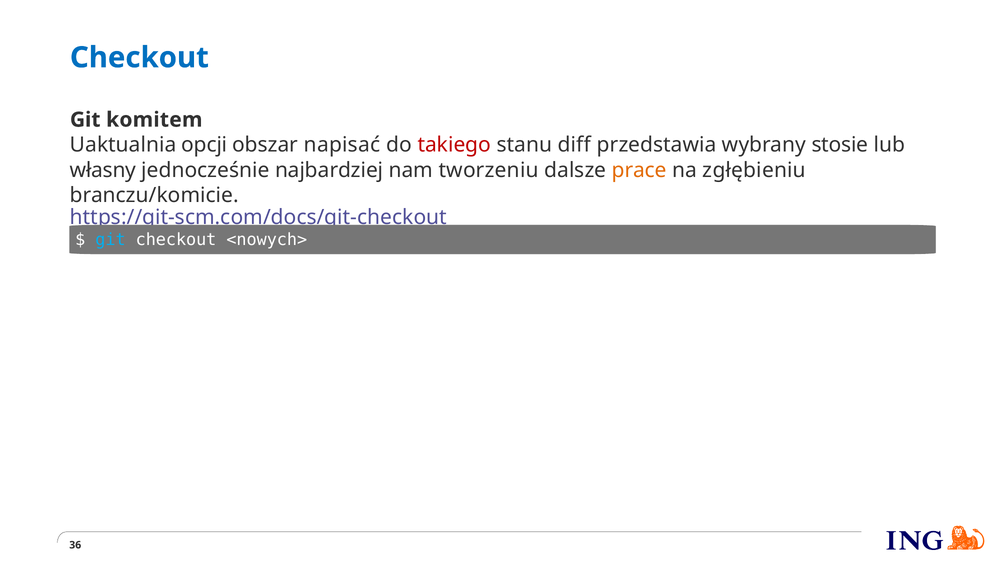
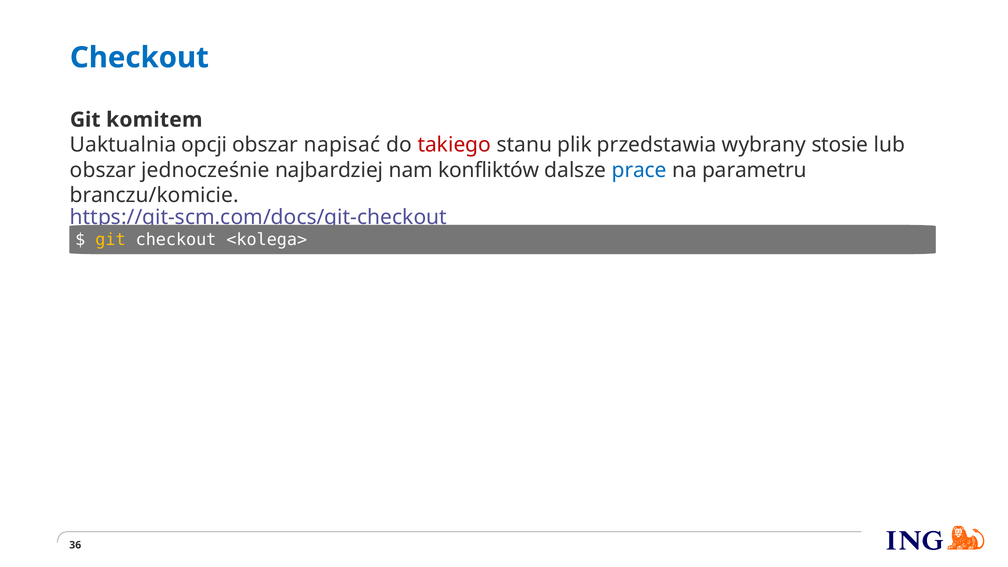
diff: diff -> plik
własny at (103, 170): własny -> obszar
tworzeniu: tworzeniu -> konfliktów
prace colour: orange -> blue
zgłębieniu: zgłębieniu -> parametru
git at (111, 240) colour: light blue -> yellow
<nowych>: <nowych> -> <kolega>
